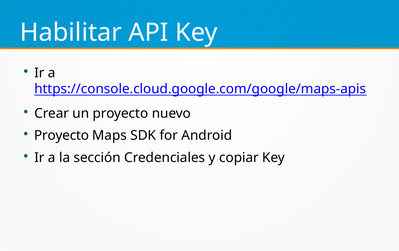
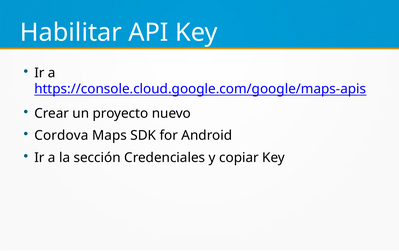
Proyecto at (62, 136): Proyecto -> Cordova
